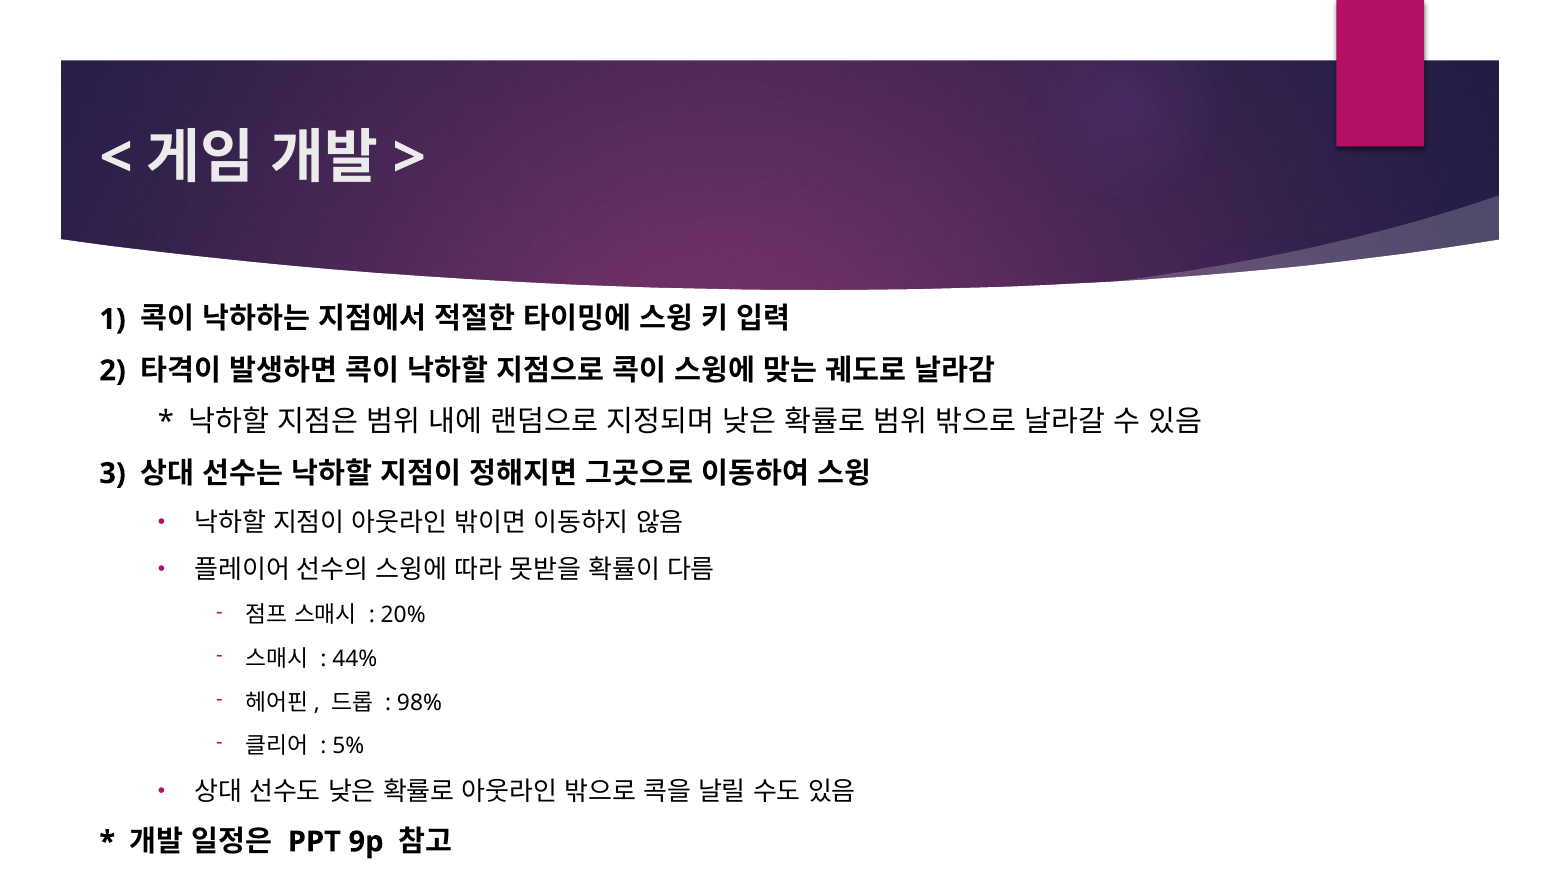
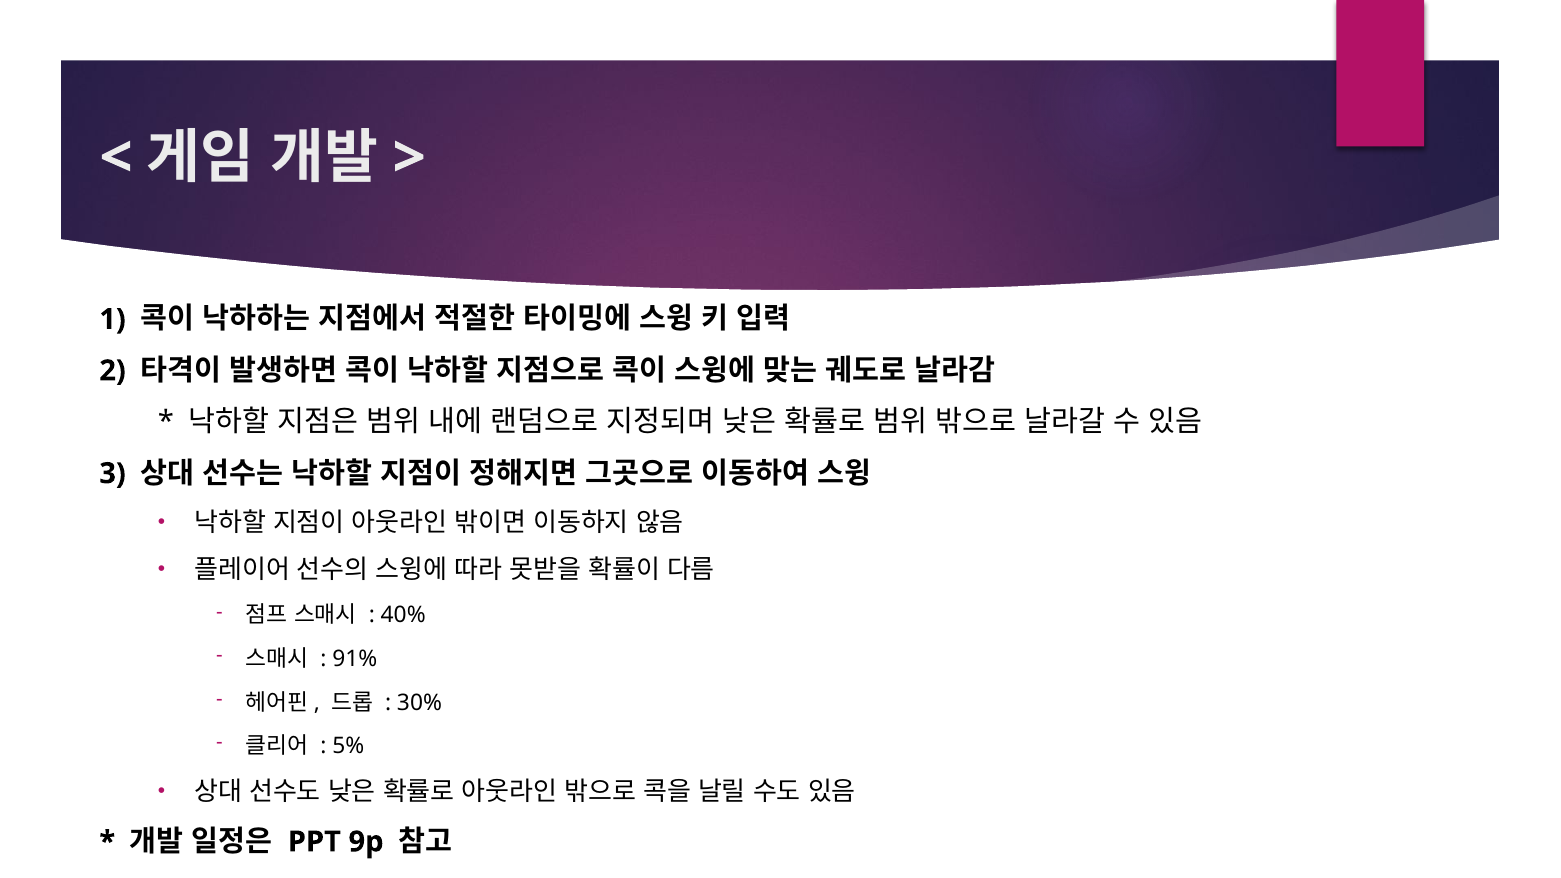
20%: 20% -> 40%
44%: 44% -> 91%
98%: 98% -> 30%
